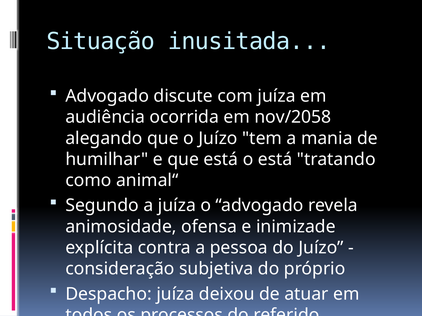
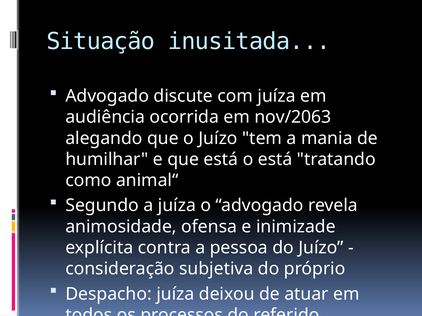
nov/2058: nov/2058 -> nov/2063
